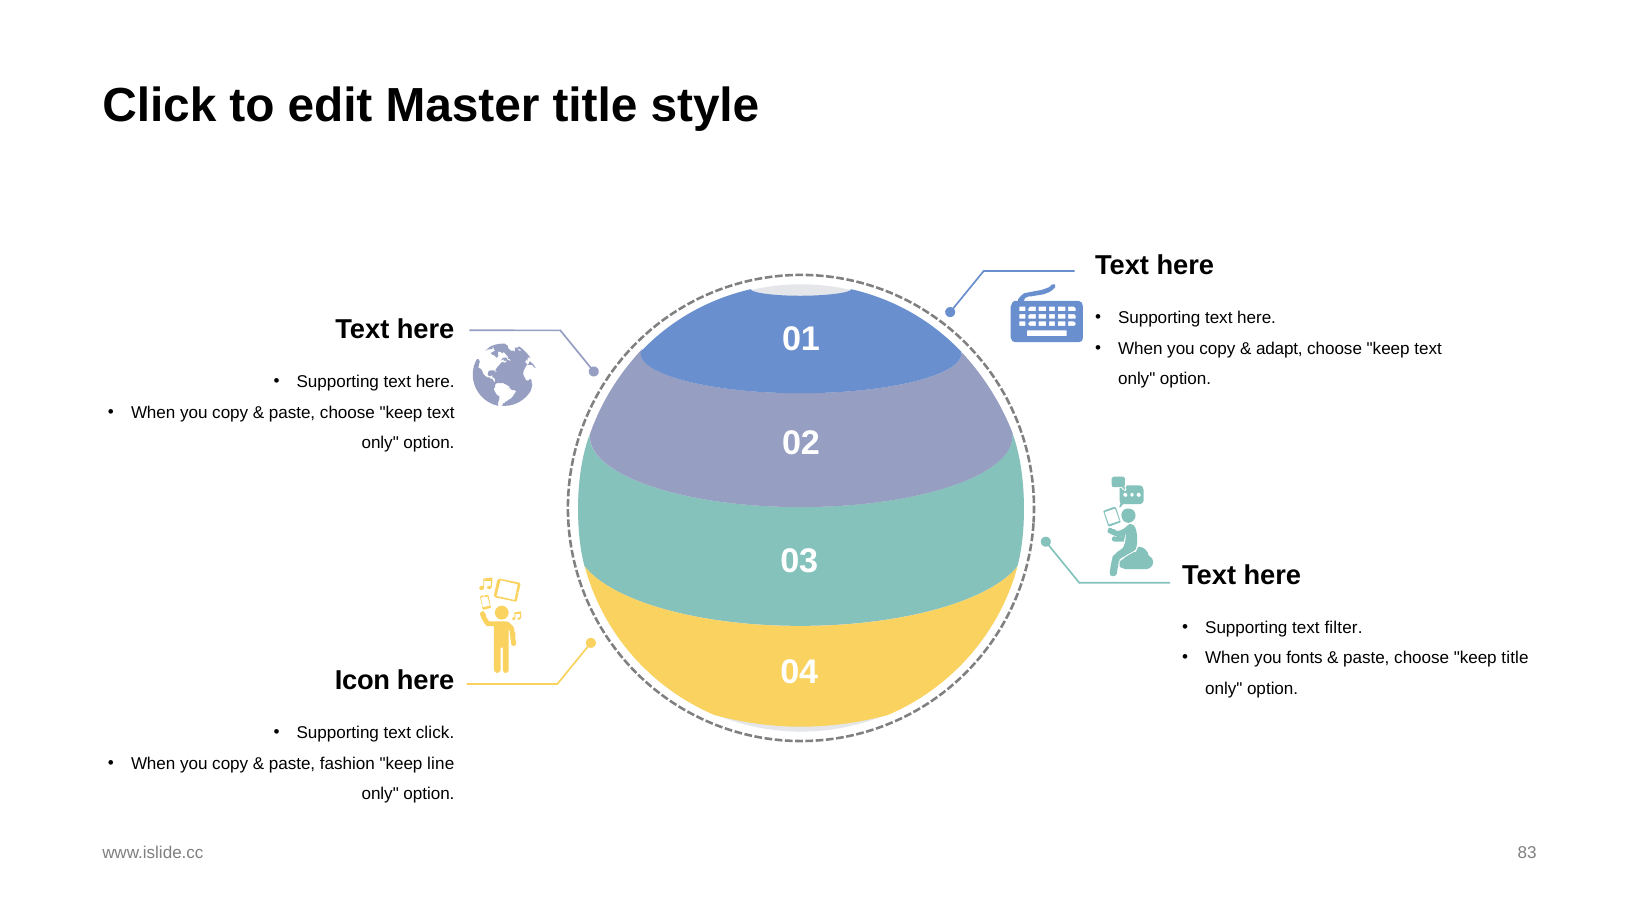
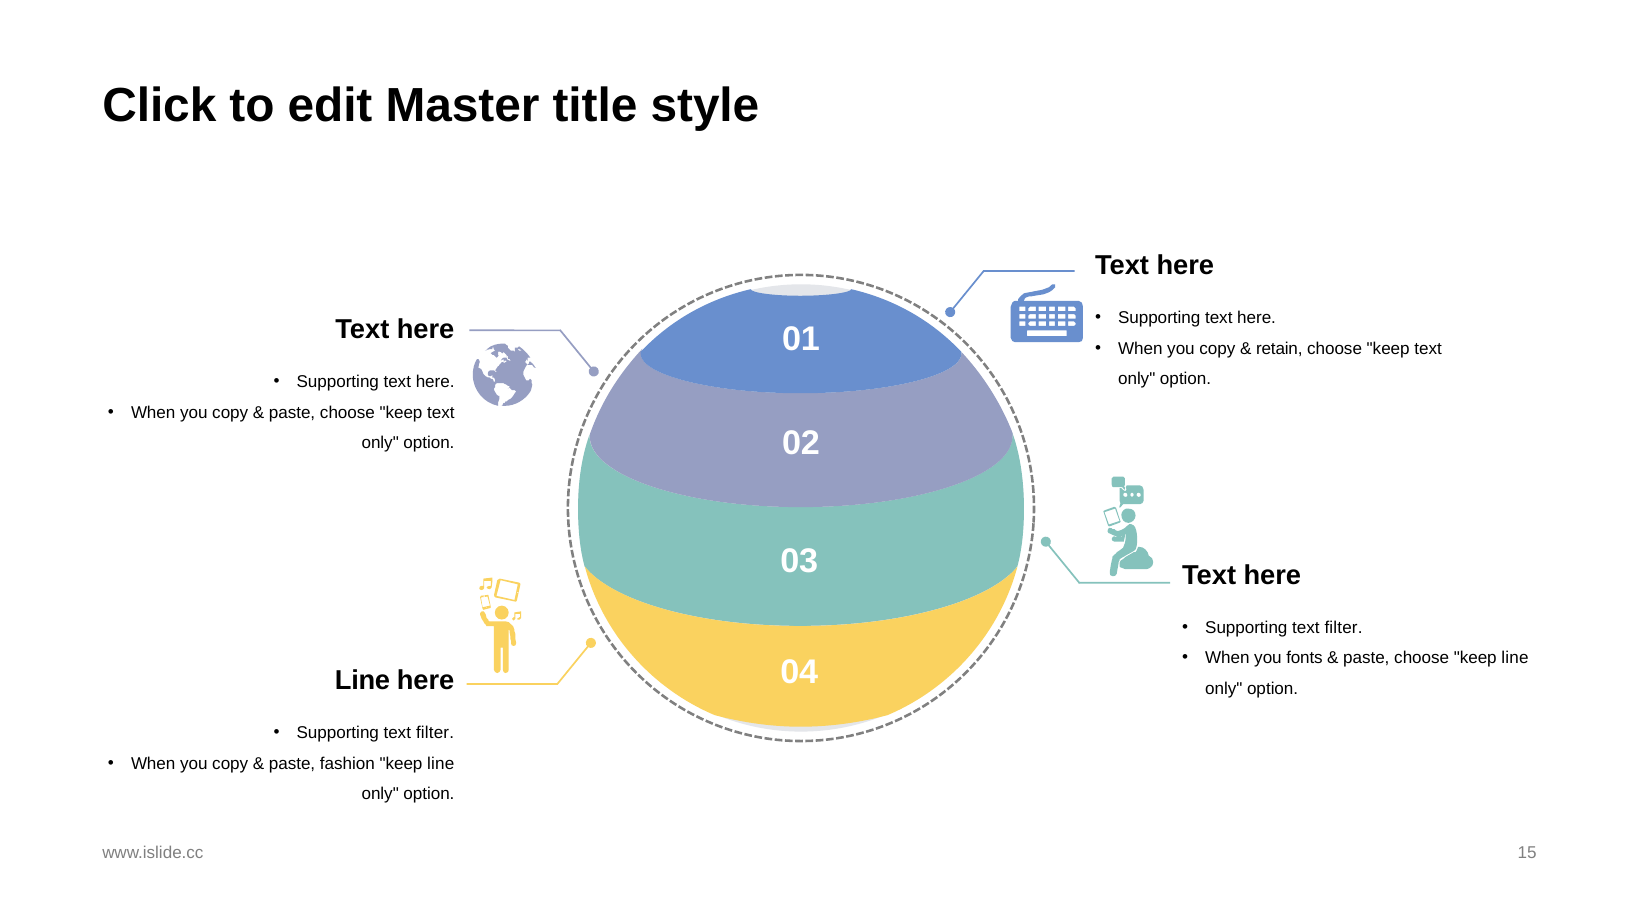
adapt: adapt -> retain
choose keep title: title -> line
Icon at (363, 681): Icon -> Line
click at (435, 733): click -> filter
83: 83 -> 15
